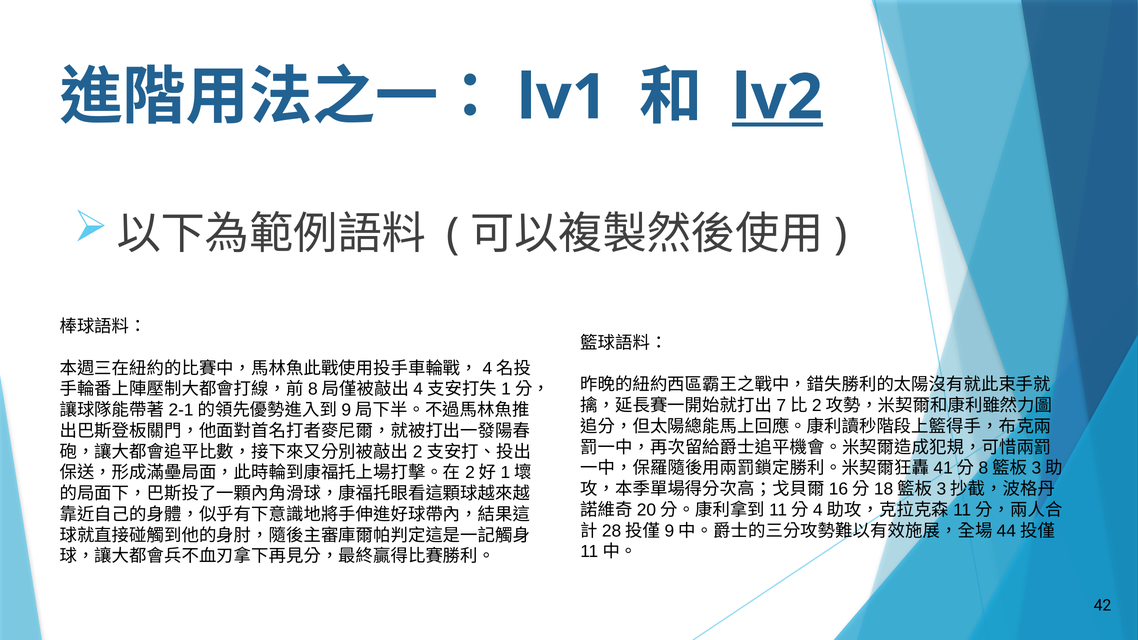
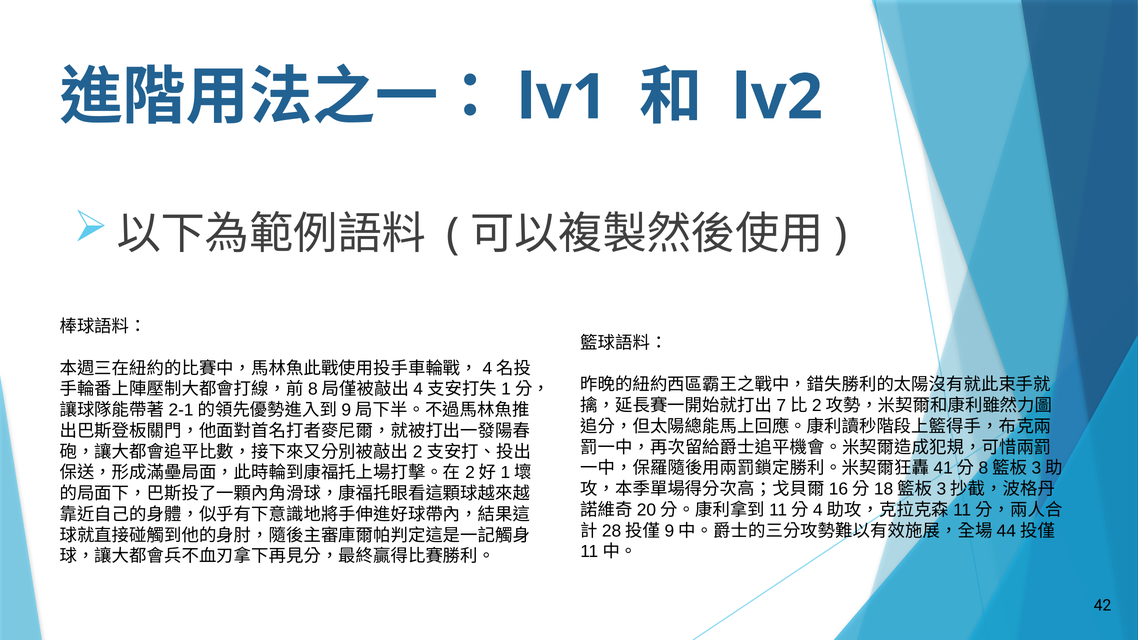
lv2 underline: present -> none
